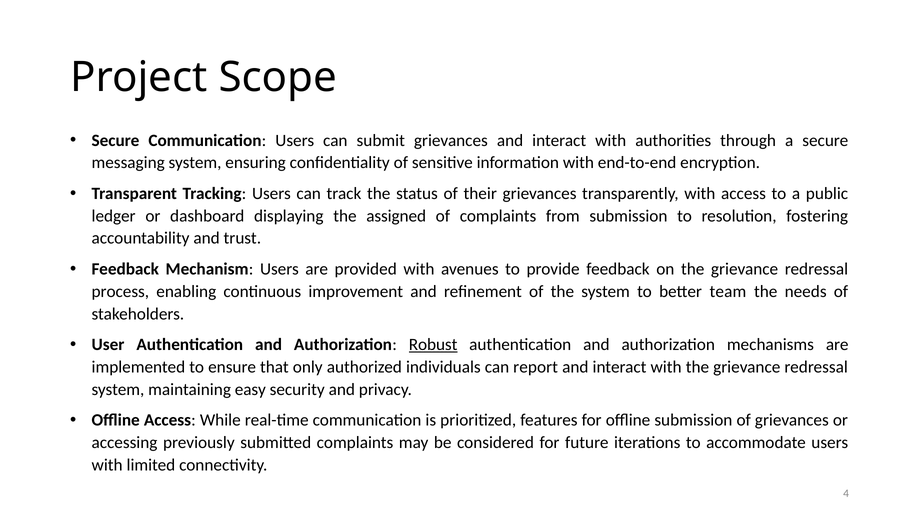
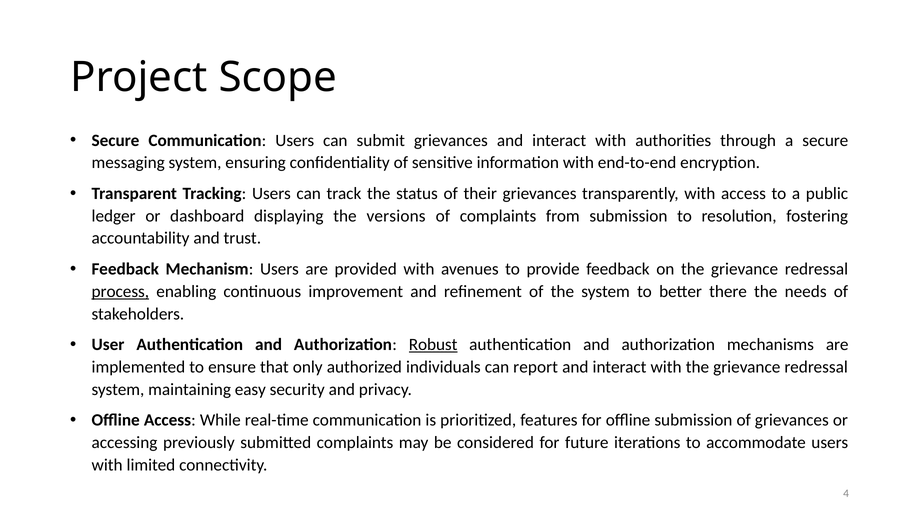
assigned: assigned -> versions
process underline: none -> present
team: team -> there
